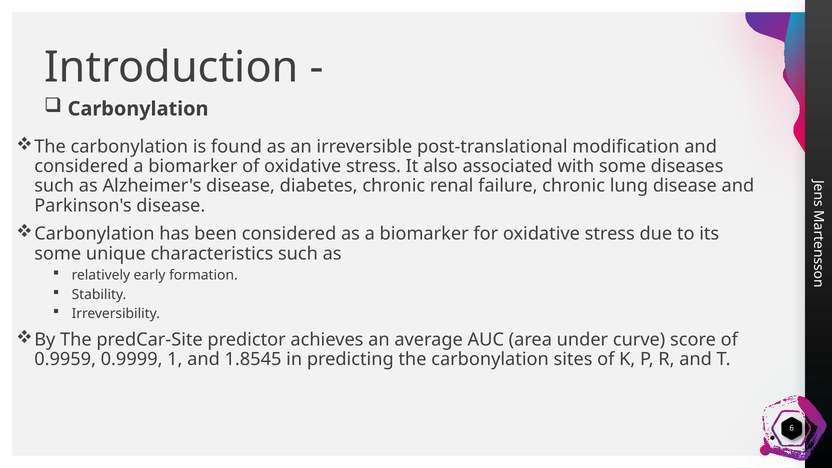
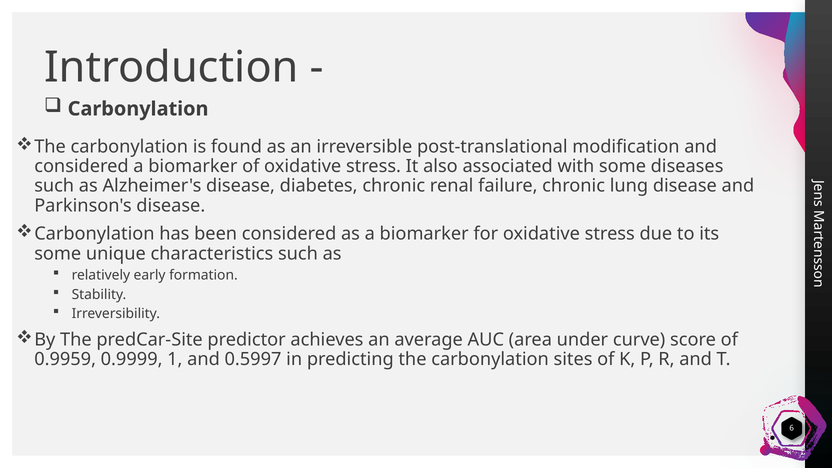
1.8545: 1.8545 -> 0.5997
